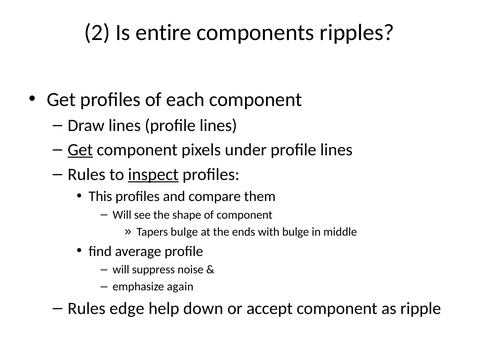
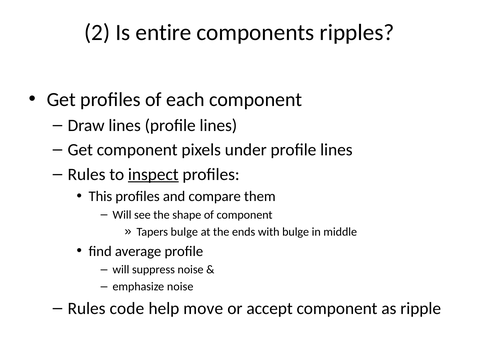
Get at (80, 150) underline: present -> none
emphasize again: again -> noise
edge: edge -> code
down: down -> move
